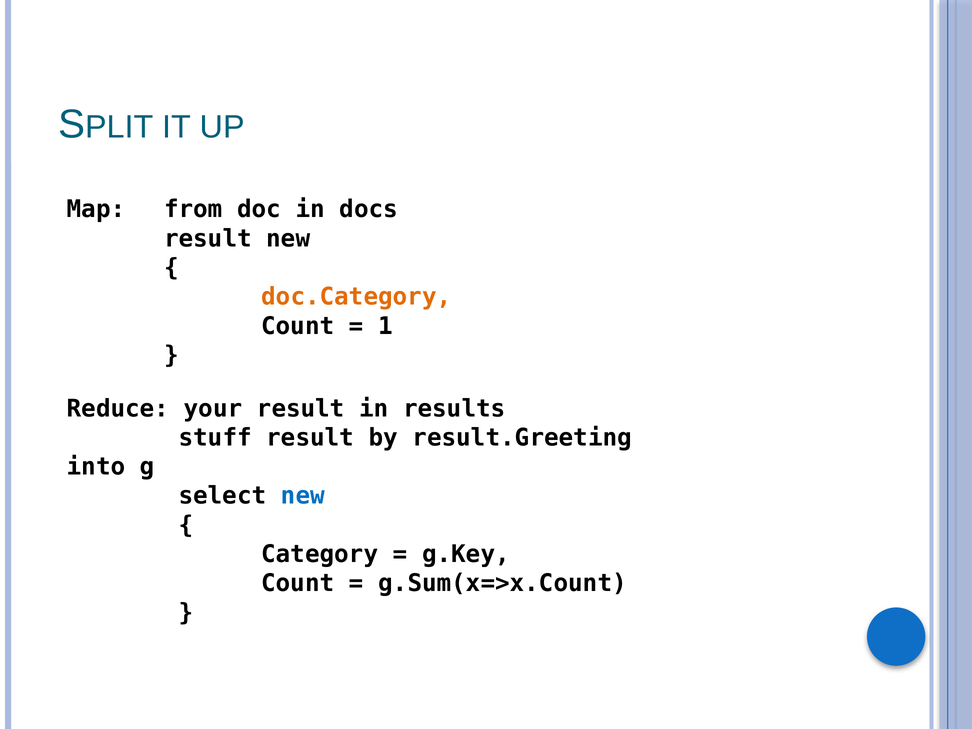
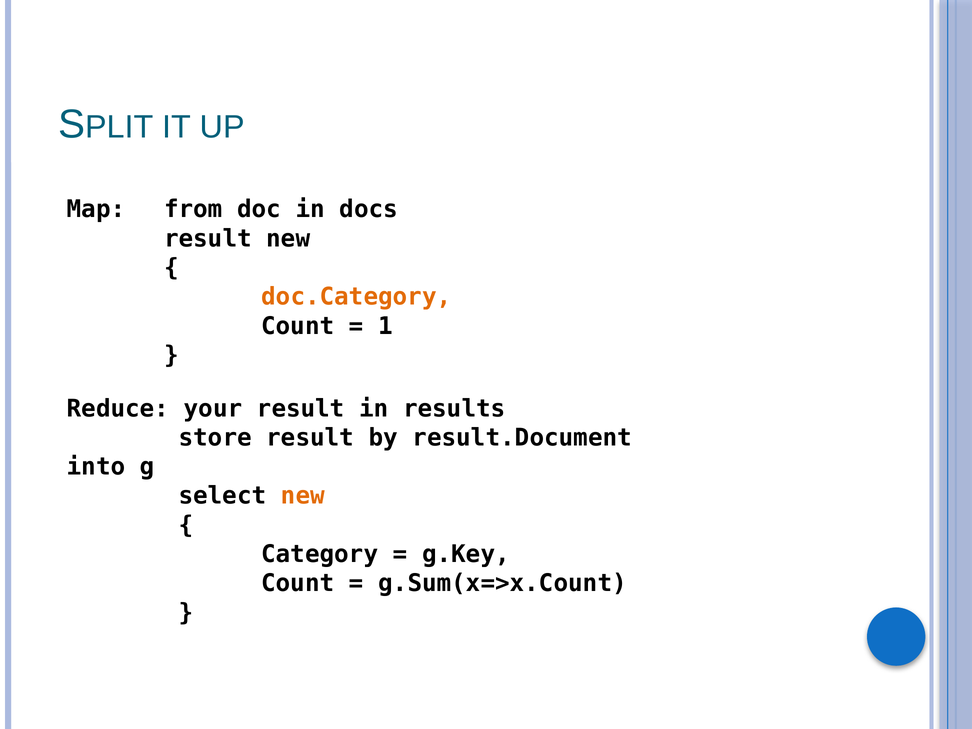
stuff: stuff -> store
result.Greeting: result.Greeting -> result.Document
new at (303, 496) colour: blue -> orange
